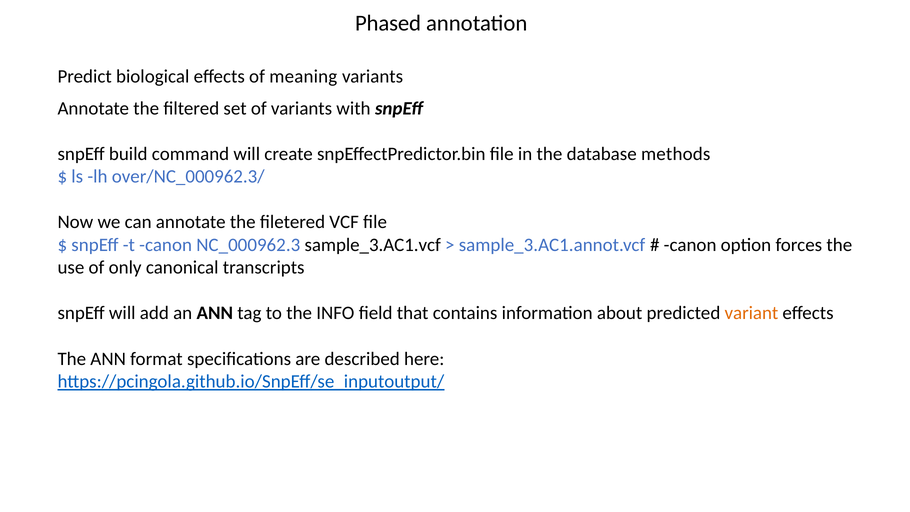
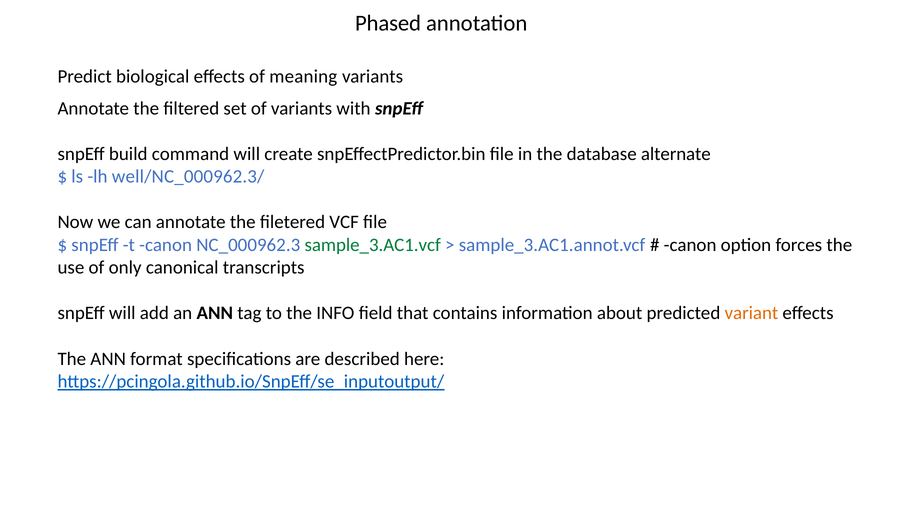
methods: methods -> alternate
over/NC_000962.3/: over/NC_000962.3/ -> well/NC_000962.3/
sample_3.AC1.vcf colour: black -> green
